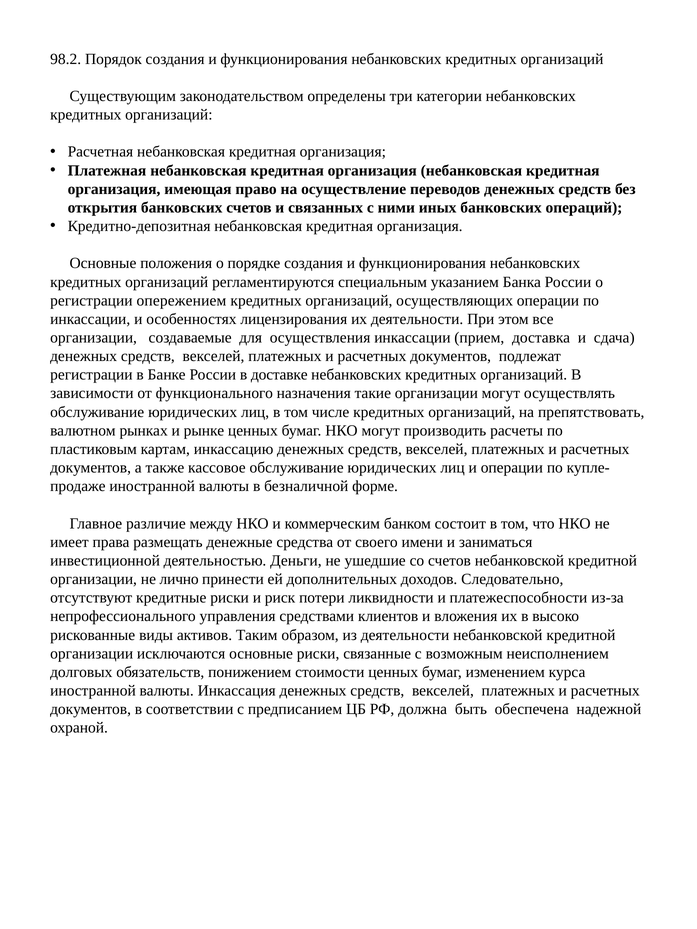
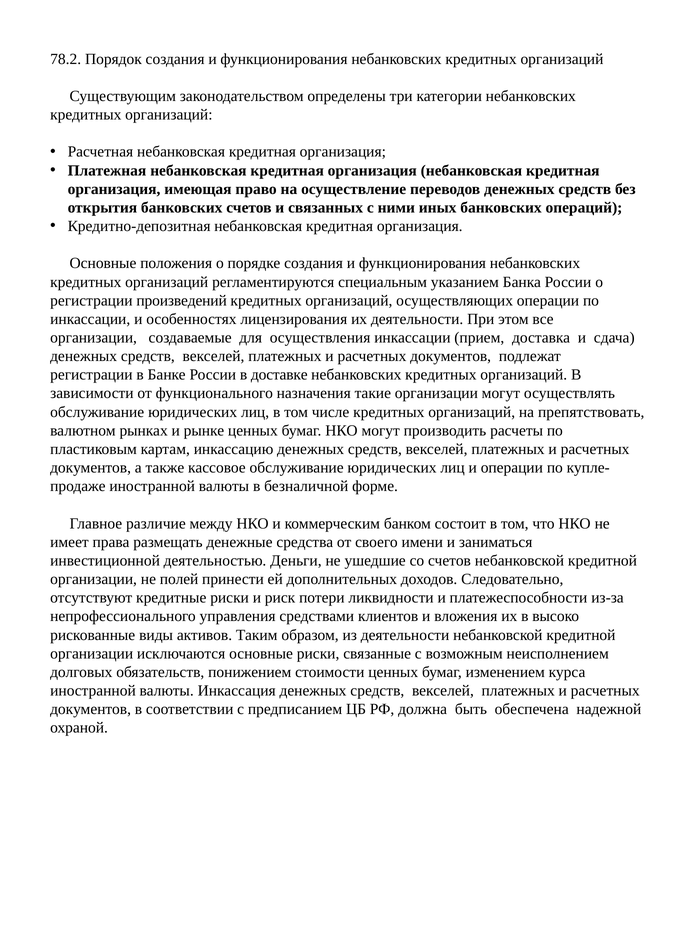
98.2: 98.2 -> 78.2
опережением: опережением -> произведений
лично: лично -> полей
